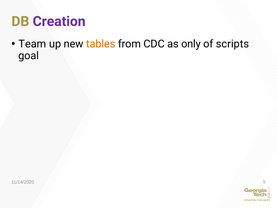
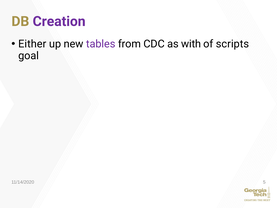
Team: Team -> Either
tables colour: orange -> purple
only: only -> with
